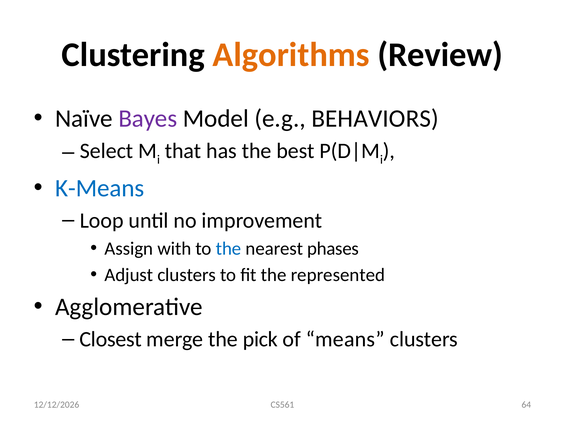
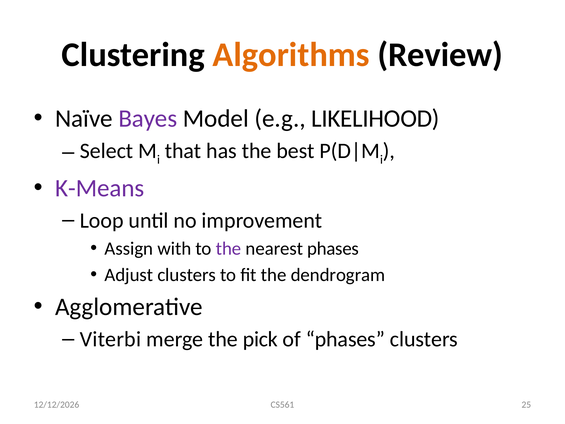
BEHAVIORS: BEHAVIORS -> LIKELIHOOD
K-Means colour: blue -> purple
the at (229, 248) colour: blue -> purple
represented: represented -> dendrogram
Closest: Closest -> Viterbi
of means: means -> phases
64: 64 -> 25
